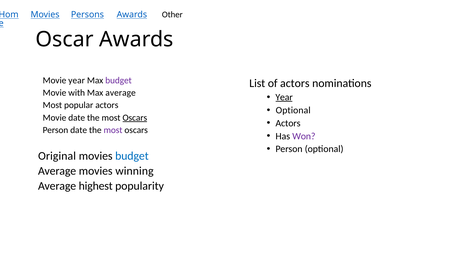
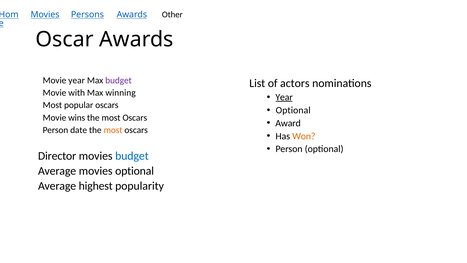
Max average: average -> winning
popular actors: actors -> oscars
Movie date: date -> wins
Oscars at (135, 117) underline: present -> none
Actors at (288, 123): Actors -> Award
most at (113, 130) colour: purple -> orange
Won colour: purple -> orange
Original: Original -> Director
movies winning: winning -> optional
